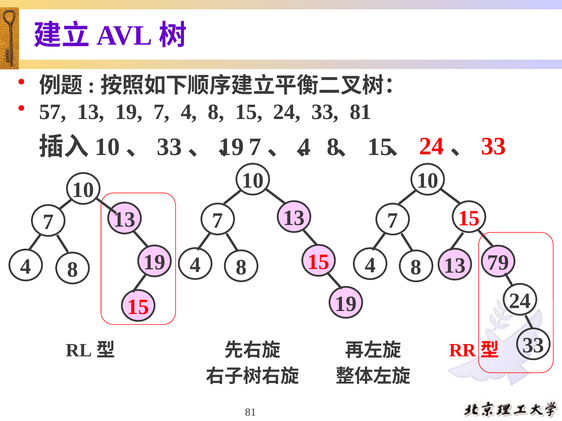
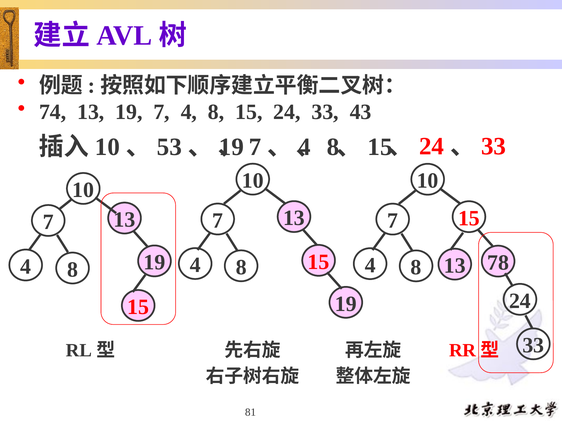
57: 57 -> 74
33 81: 81 -> 43
33 at (169, 147): 33 -> 53
79: 79 -> 78
